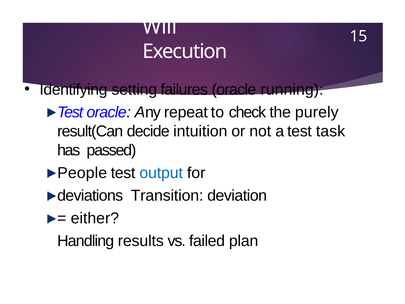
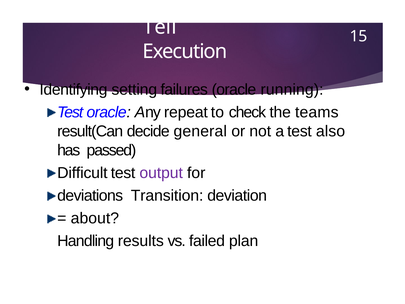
Will: Will -> Tell
purely: purely -> teams
intuition: intuition -> general
task: task -> also
People: People -> Difficult
output colour: blue -> purple
either: either -> about
